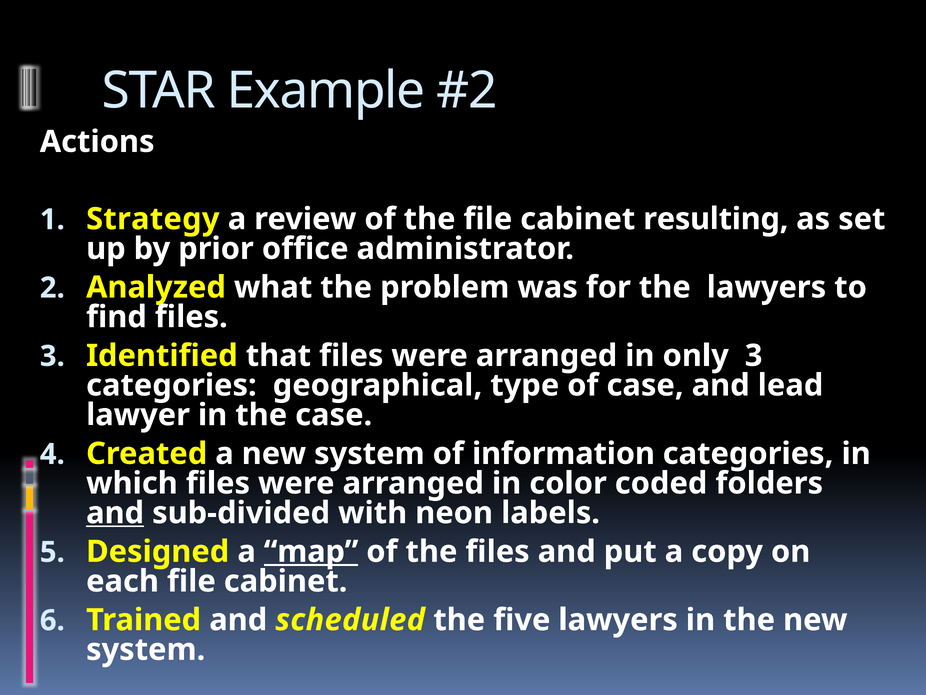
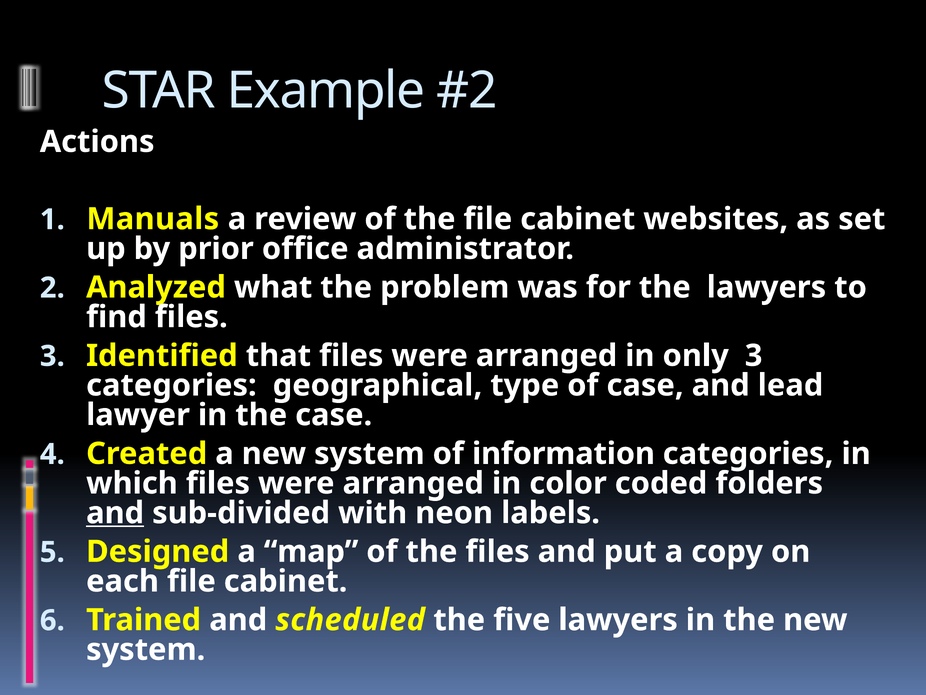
Strategy: Strategy -> Manuals
resulting: resulting -> websites
map underline: present -> none
